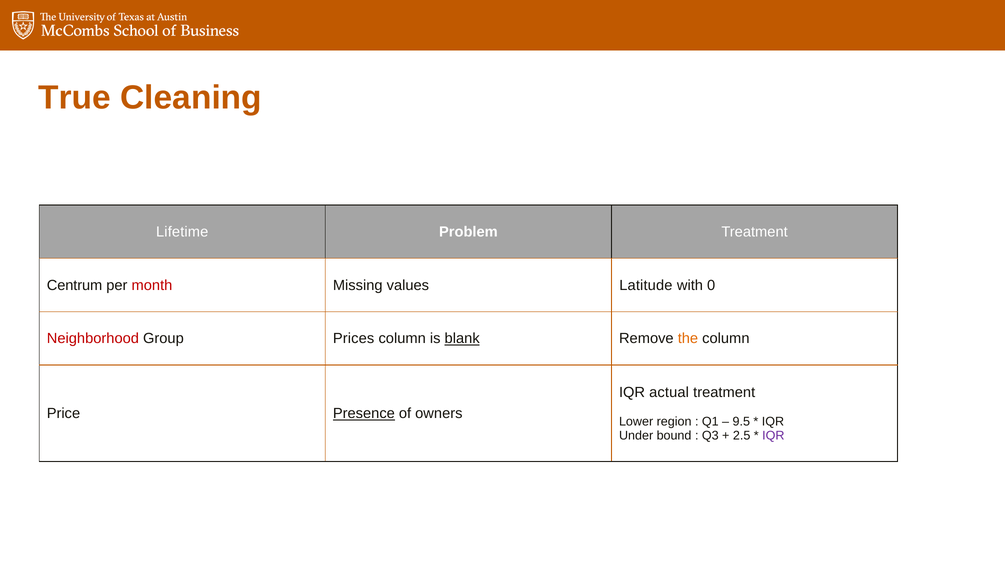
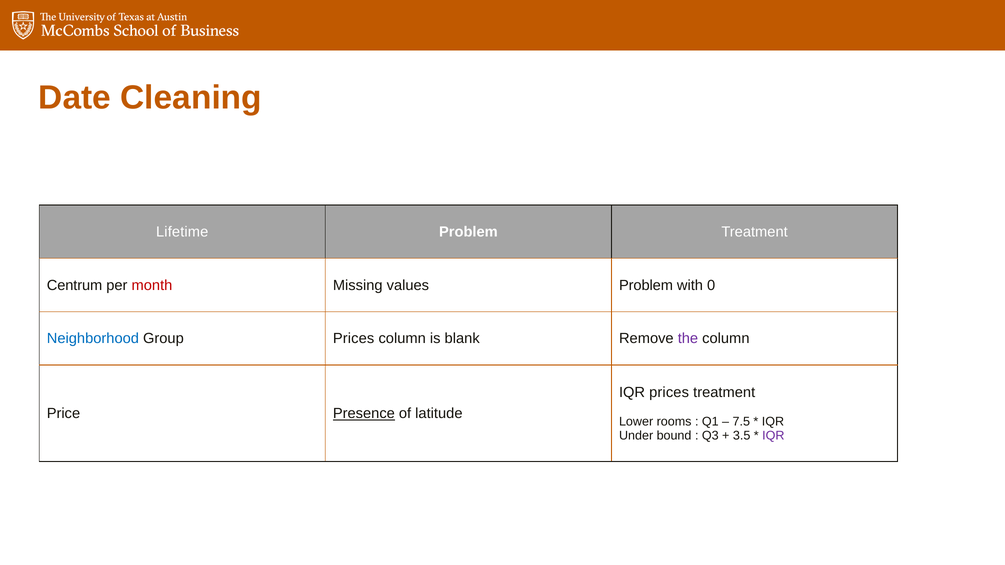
True: True -> Date
values Latitude: Latitude -> Problem
Neighborhood colour: red -> blue
blank underline: present -> none
the colour: orange -> purple
IQR actual: actual -> prices
owners: owners -> latitude
region: region -> rooms
9.5: 9.5 -> 7.5
2.5: 2.5 -> 3.5
